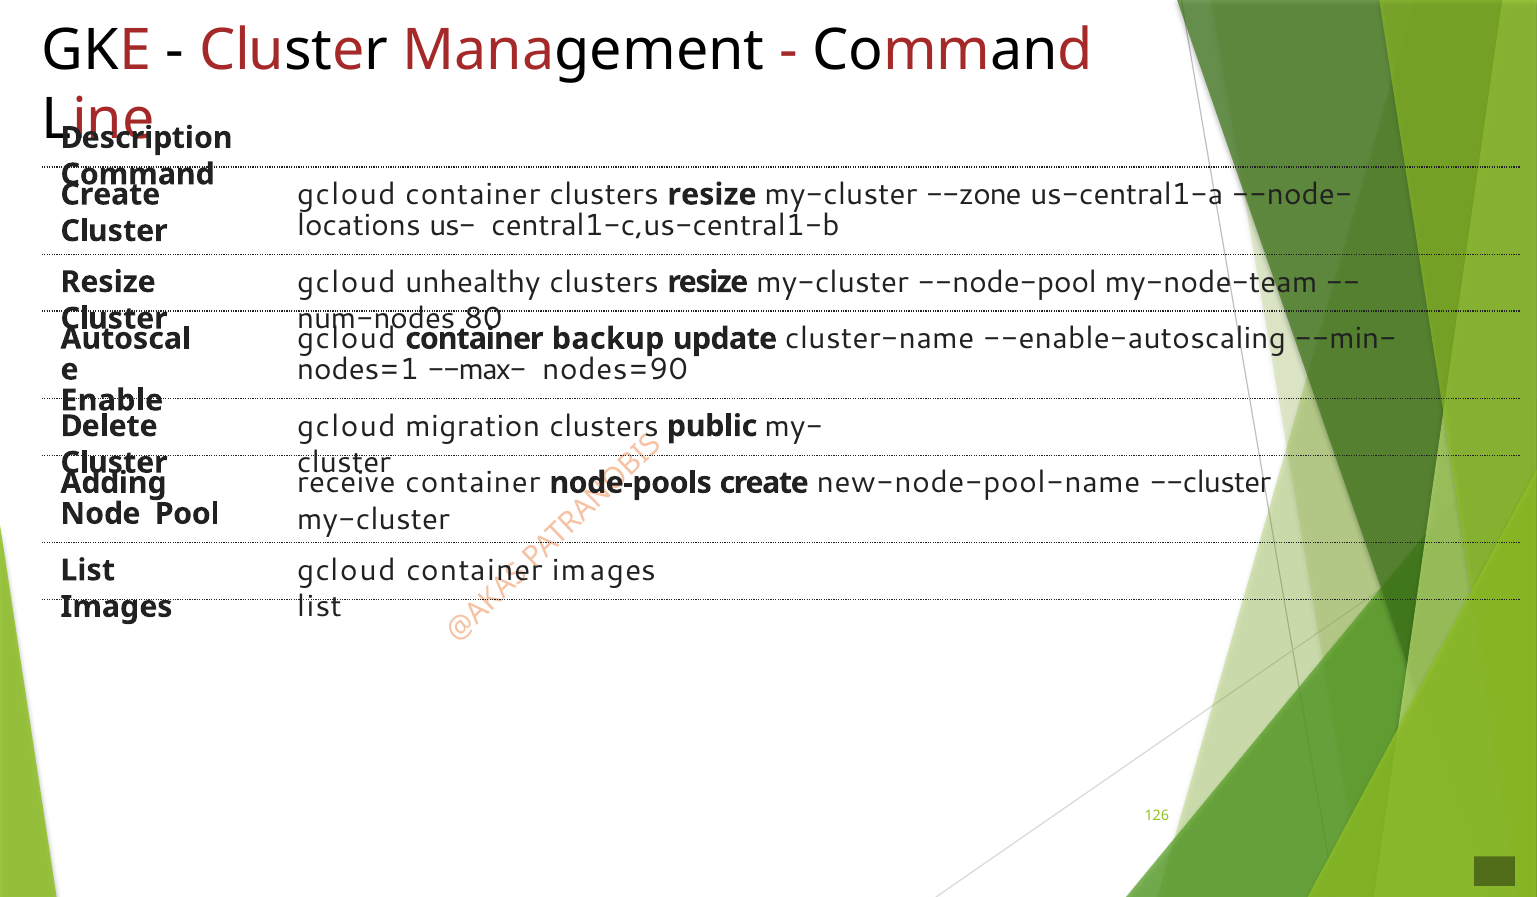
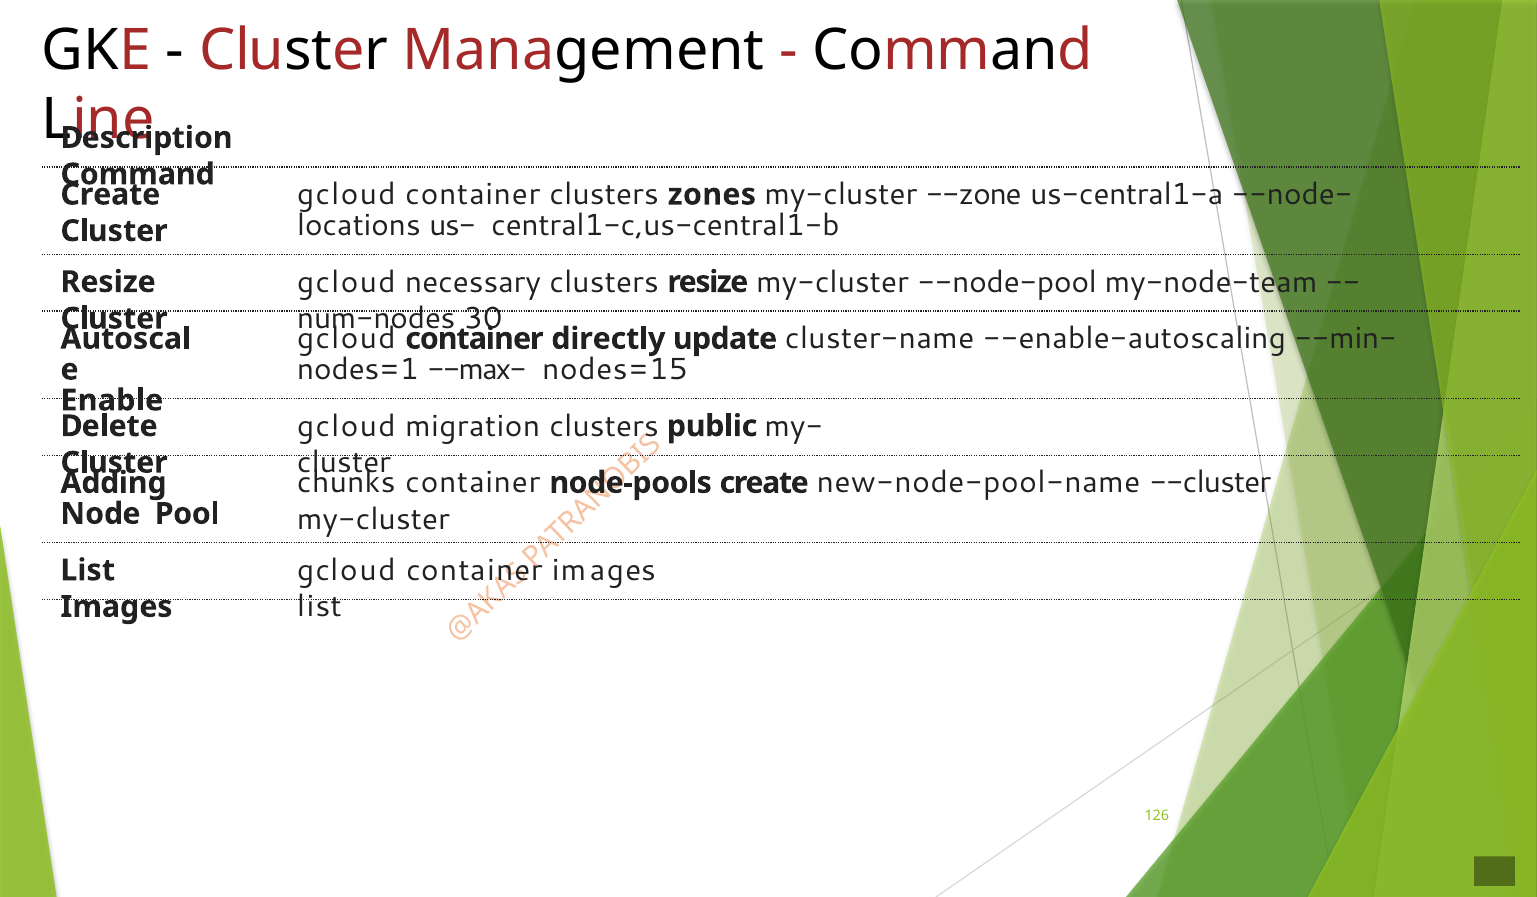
container clusters resize: resize -> zones
unhealthy: unhealthy -> necessary
80: 80 -> 30
backup: backup -> directly
nodes=90: nodes=90 -> nodes=15
receive: receive -> chunks
